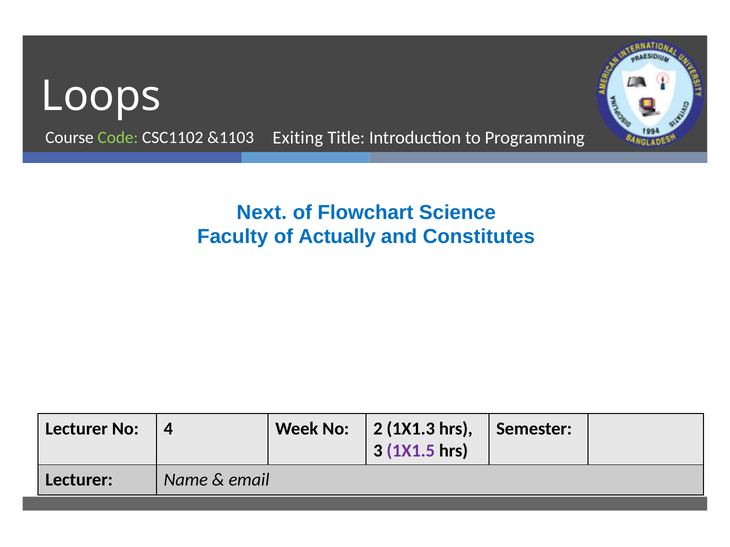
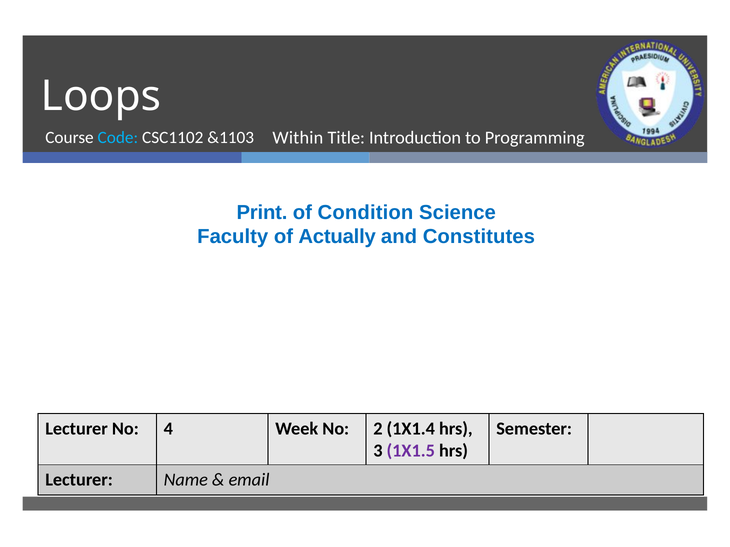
Exiting: Exiting -> Within
Code colour: light green -> light blue
Next: Next -> Print
Flowchart: Flowchart -> Condition
1X1.3: 1X1.3 -> 1X1.4
